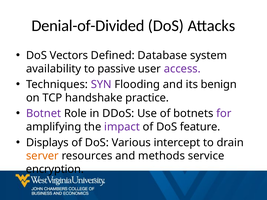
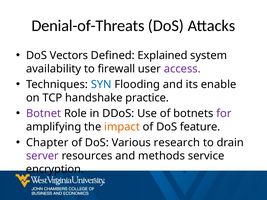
Denial-of-Divided: Denial-of-Divided -> Denial-of-Threats
Database: Database -> Explained
passive: passive -> firewall
SYN colour: purple -> blue
benign: benign -> enable
impact colour: purple -> orange
Displays: Displays -> Chapter
intercept: intercept -> research
server colour: orange -> purple
